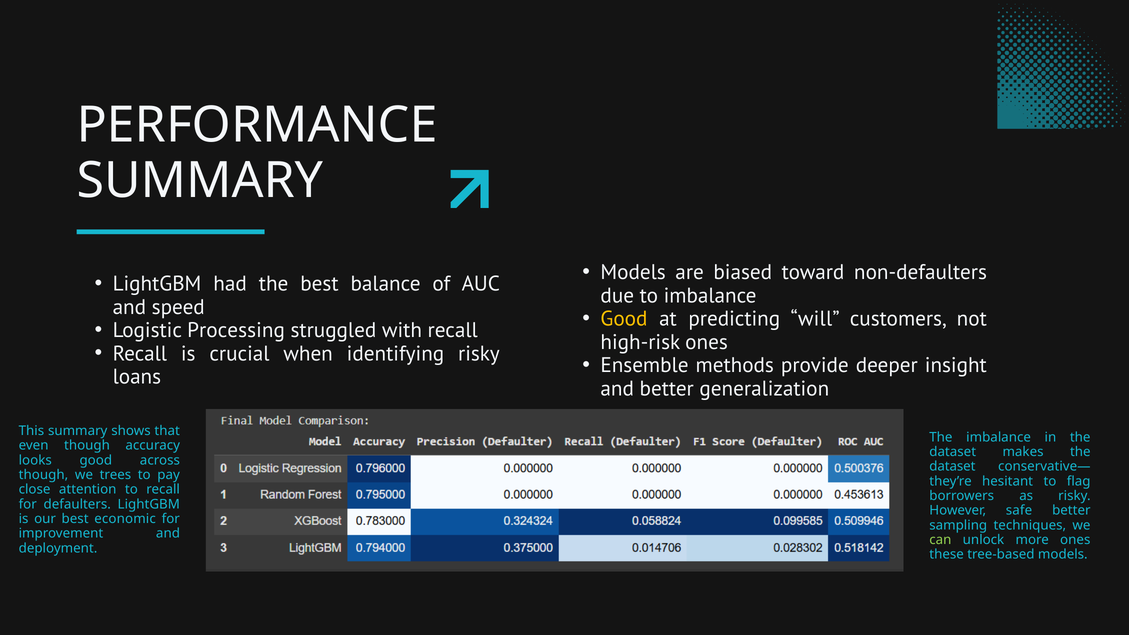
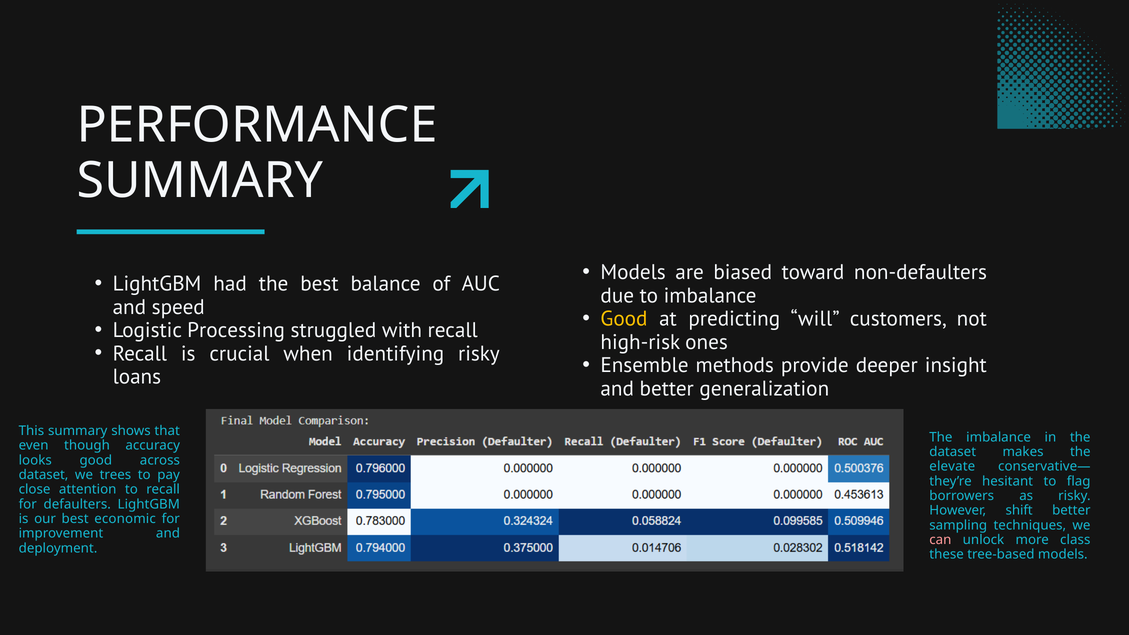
dataset at (952, 467): dataset -> elevate
though at (44, 475): though -> dataset
safe: safe -> shift
can colour: light green -> pink
more ones: ones -> class
